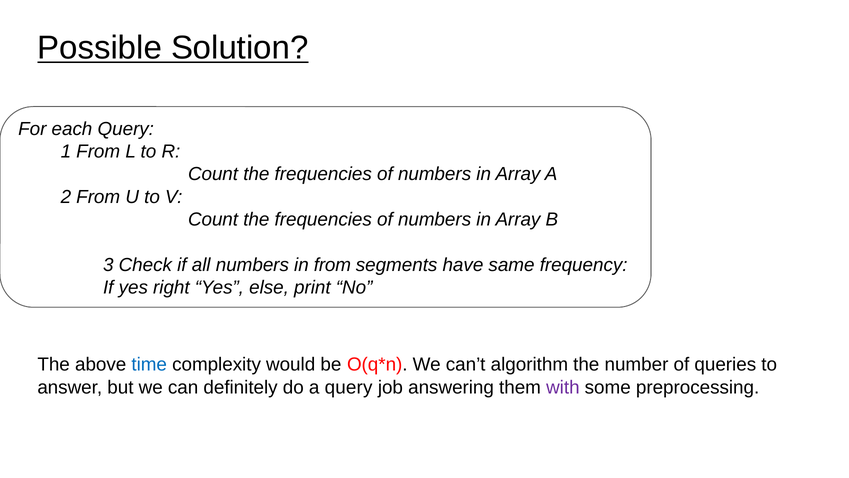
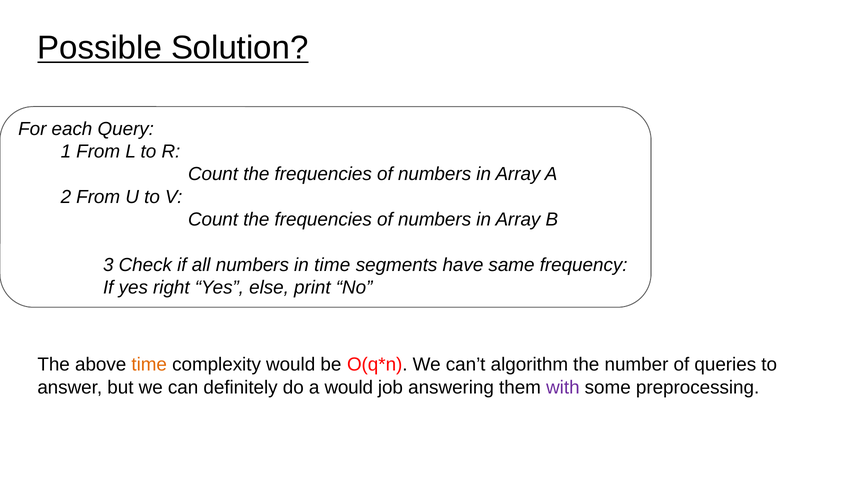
in from: from -> time
time at (149, 364) colour: blue -> orange
a query: query -> would
